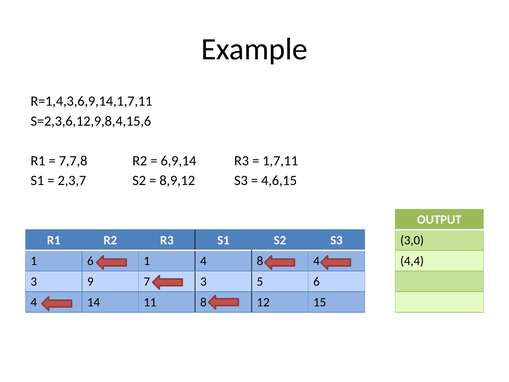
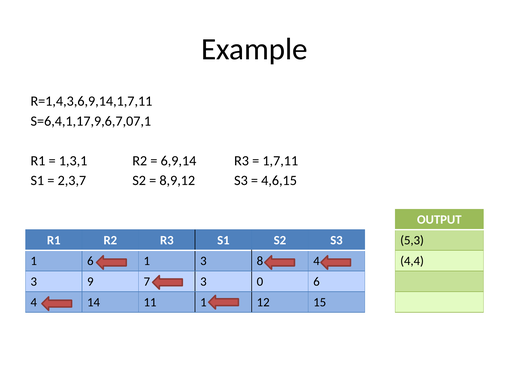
S=2,3,6,12,9,8,4,15,6: S=2,3,6,12,9,8,4,15,6 -> S=6,4,1,17,9,6,7,07,1
7,7,8: 7,7,8 -> 1,3,1
3,0: 3,0 -> 5,3
1 4: 4 -> 3
5: 5 -> 0
11 8: 8 -> 1
